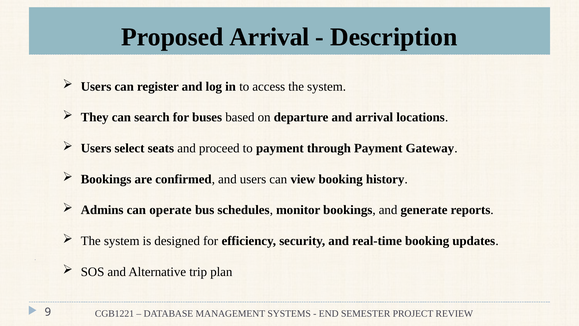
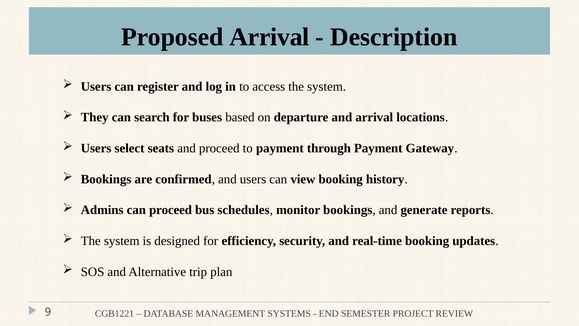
can operate: operate -> proceed
